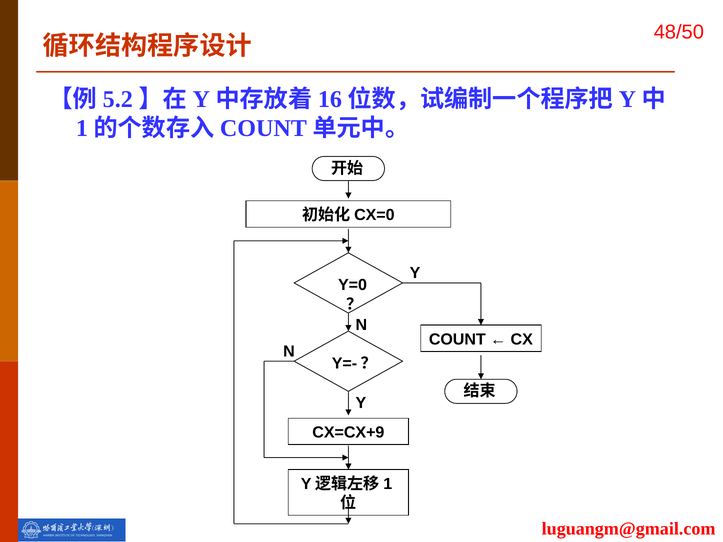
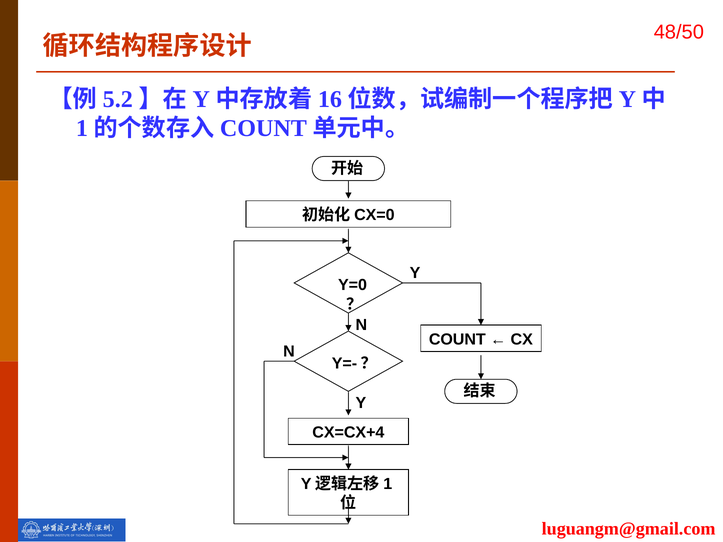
CX=CX+9: CX=CX+9 -> CX=CX+4
